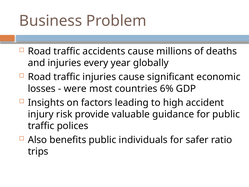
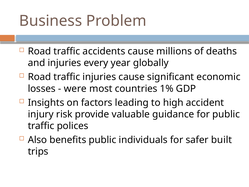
6%: 6% -> 1%
ratio: ratio -> built
